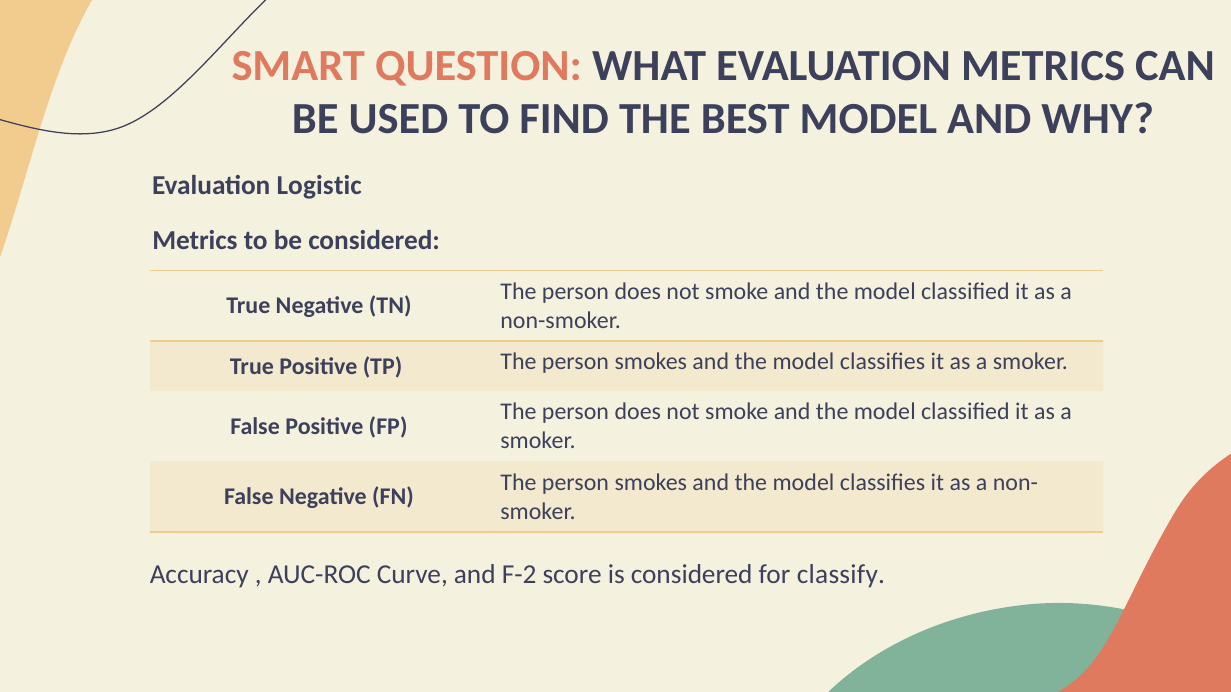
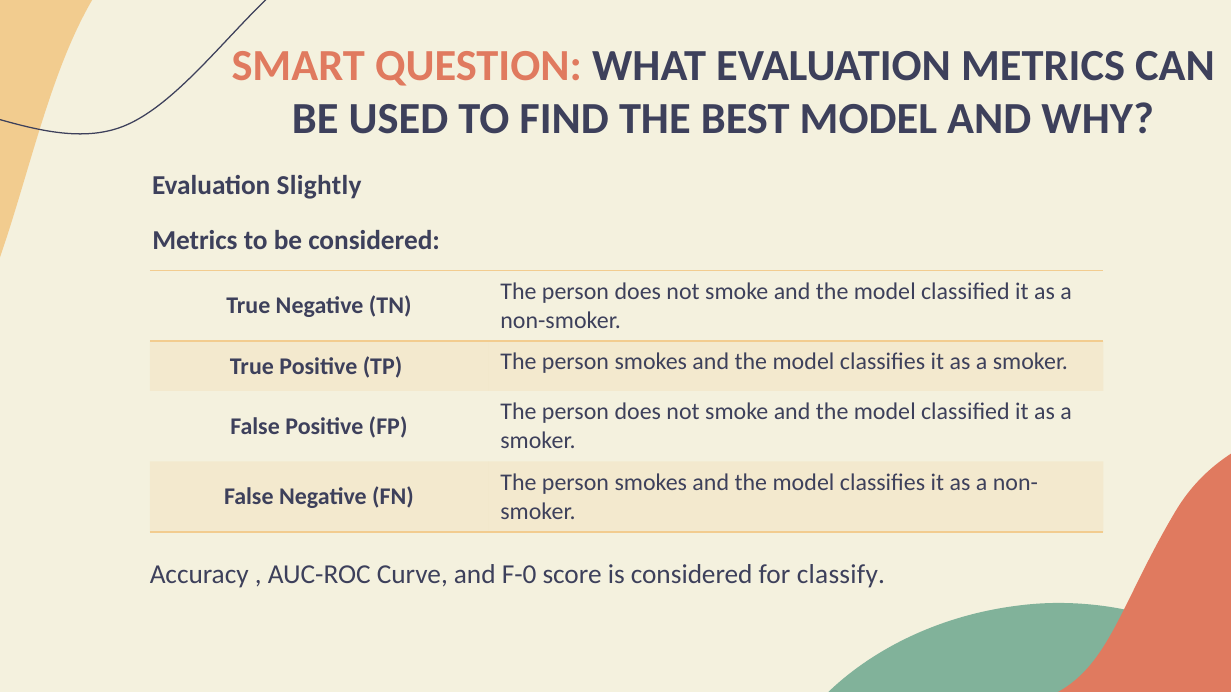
Logistic: Logistic -> Slightly
F-2: F-2 -> F-0
